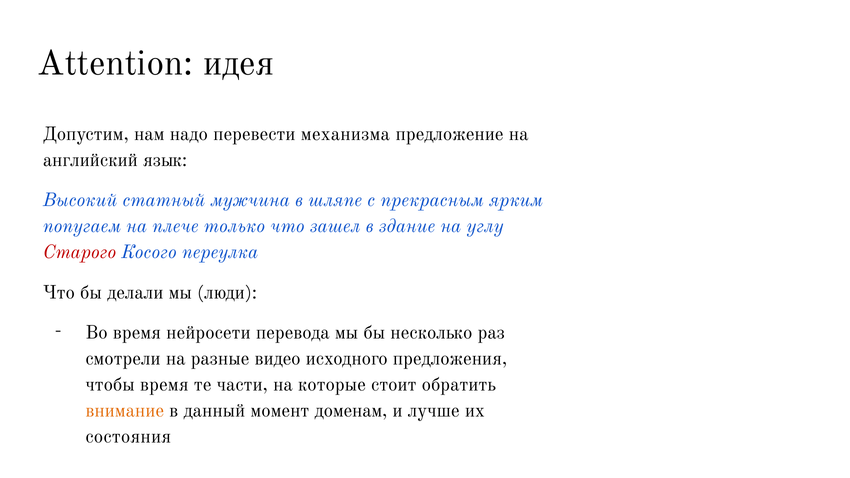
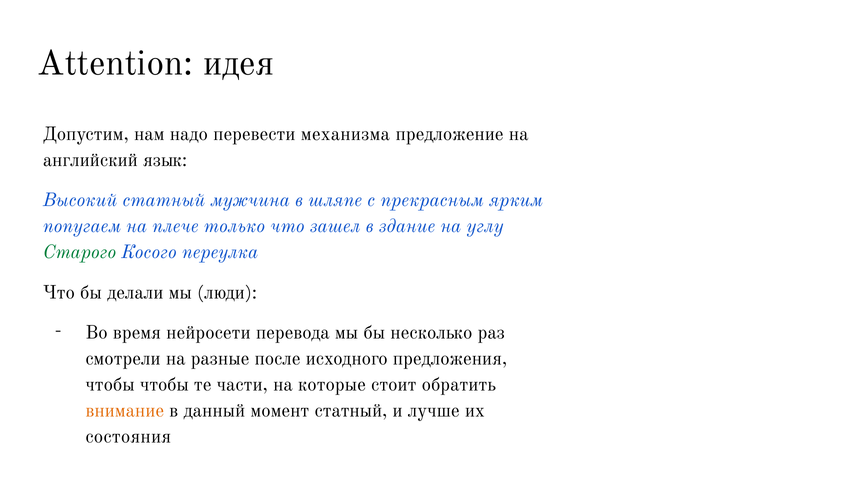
Старого colour: red -> green
видео: видео -> после
чтобы время: время -> чтобы
момент доменам: доменам -> статный
